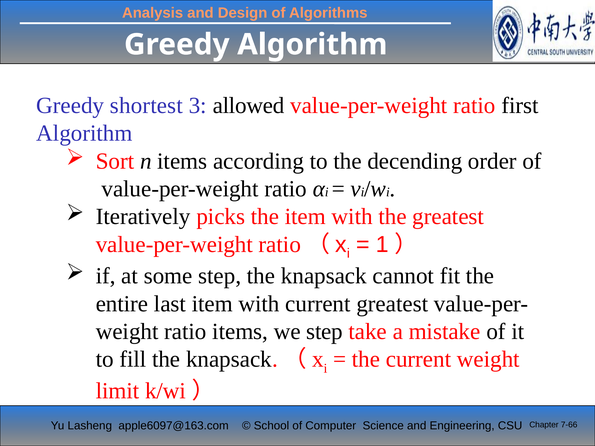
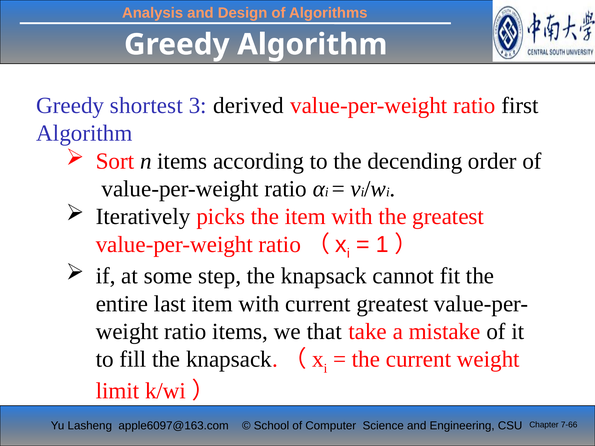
allowed: allowed -> derived
we step: step -> that
